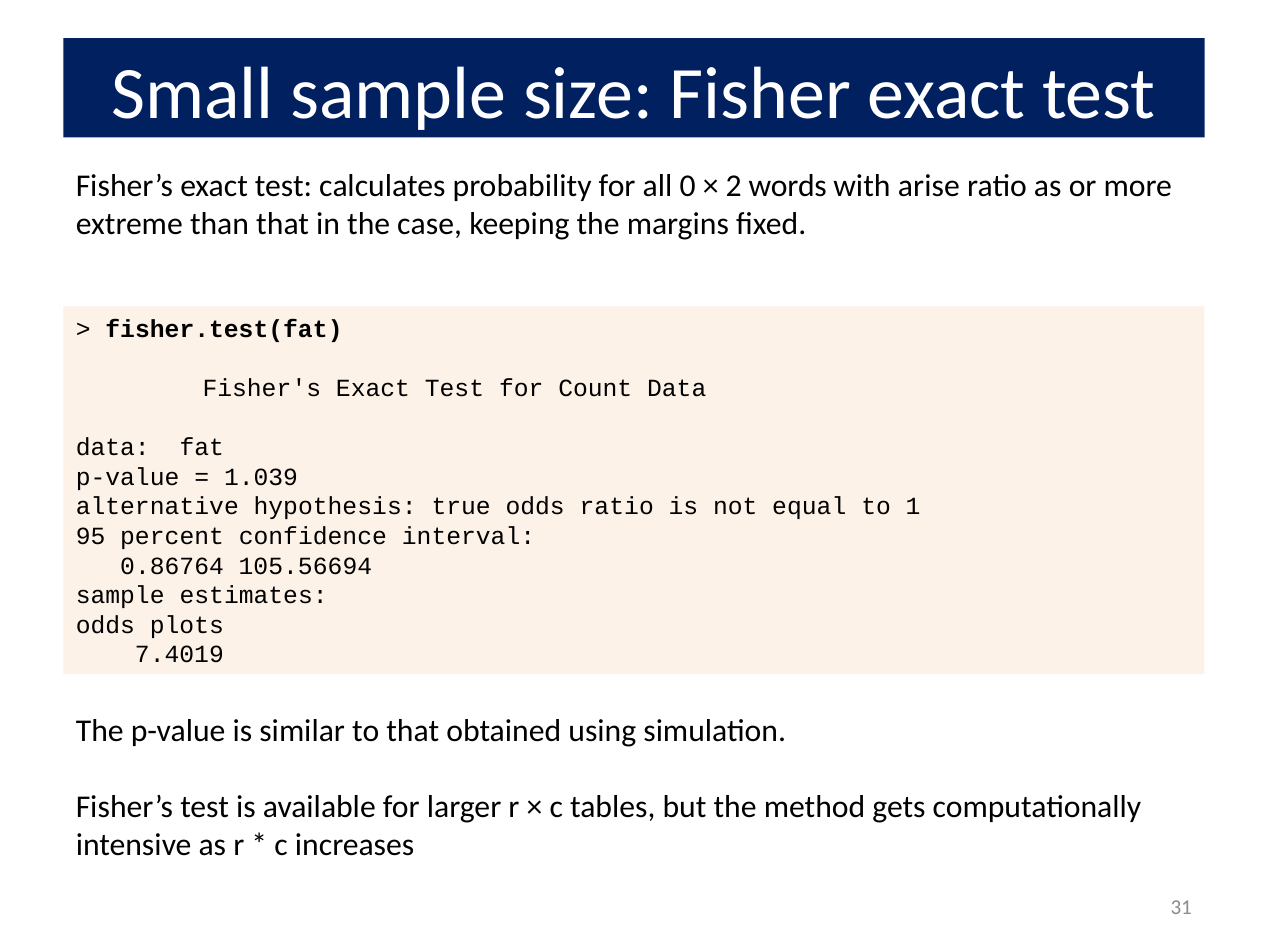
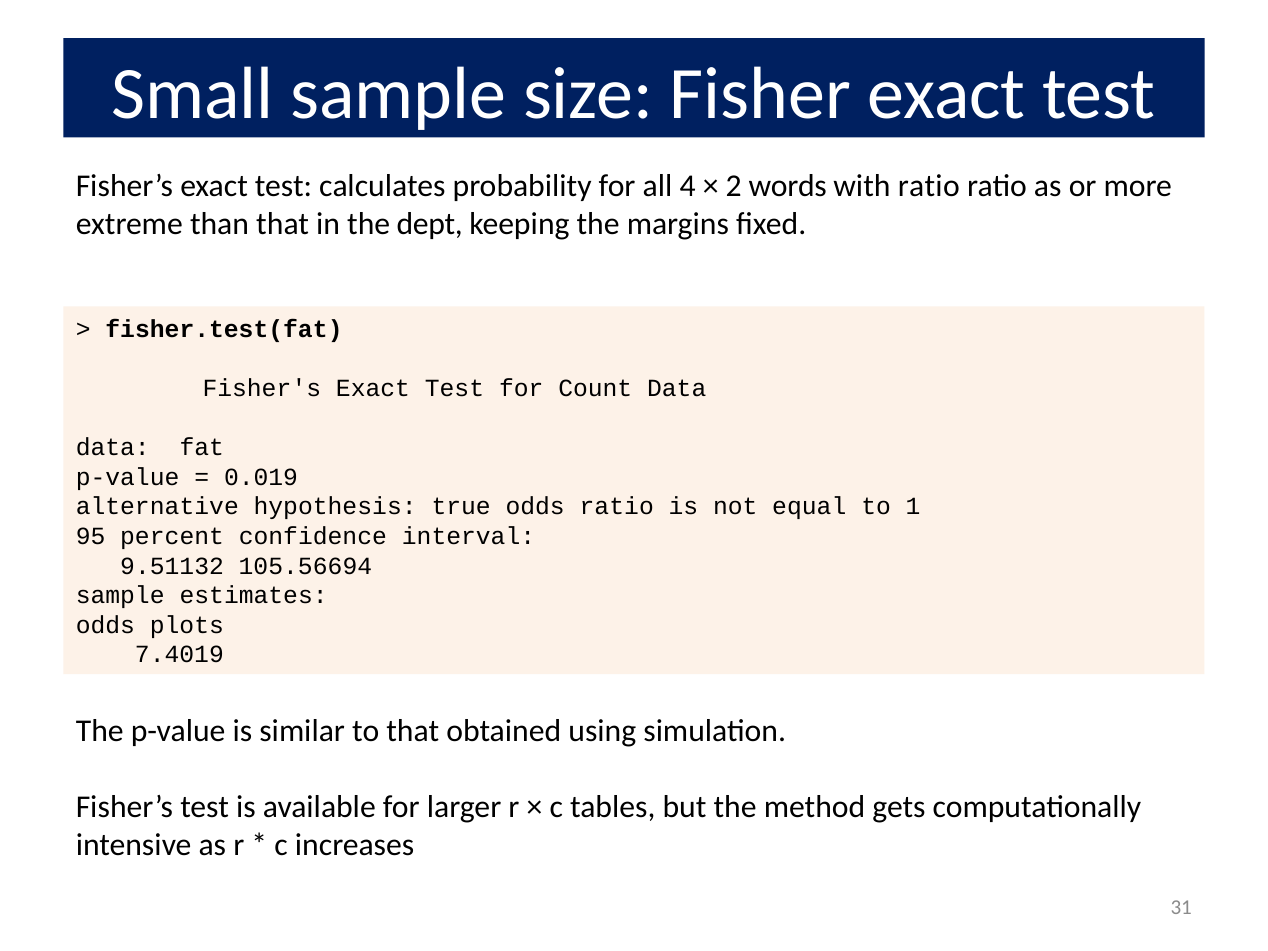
0: 0 -> 4
with arise: arise -> ratio
case: case -> dept
1.039: 1.039 -> 0.019
0.86764: 0.86764 -> 9.51132
